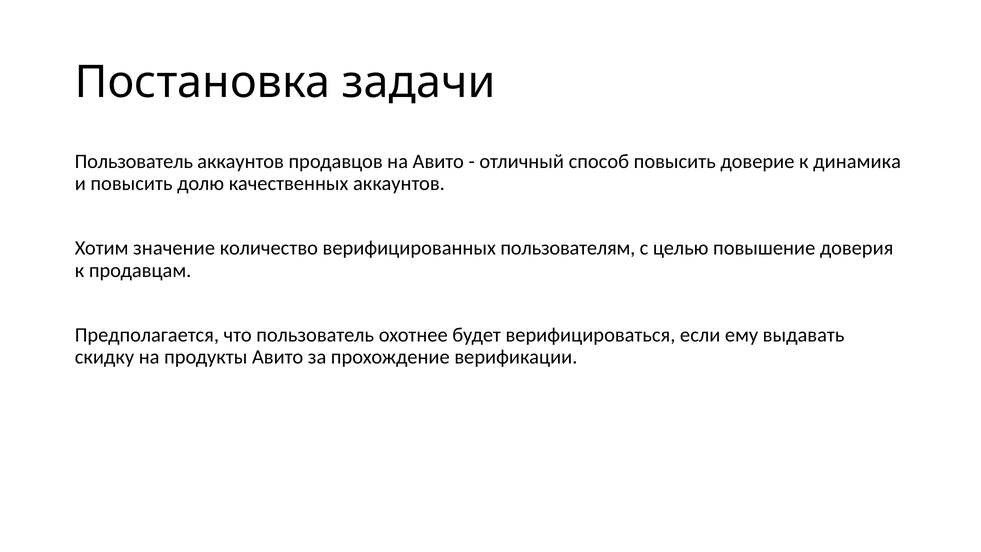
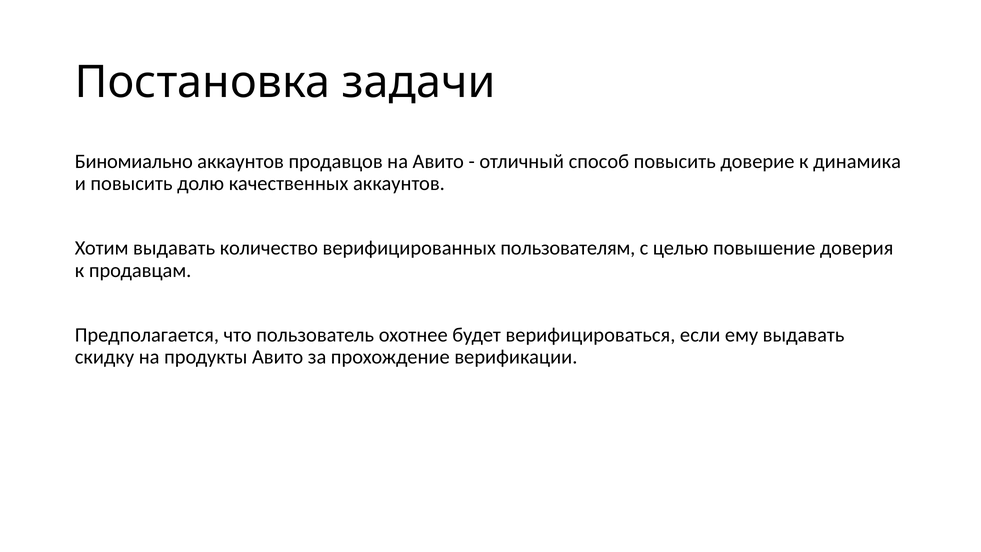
Пользователь at (134, 161): Пользователь -> Биномиально
Хотим значение: значение -> выдавать
